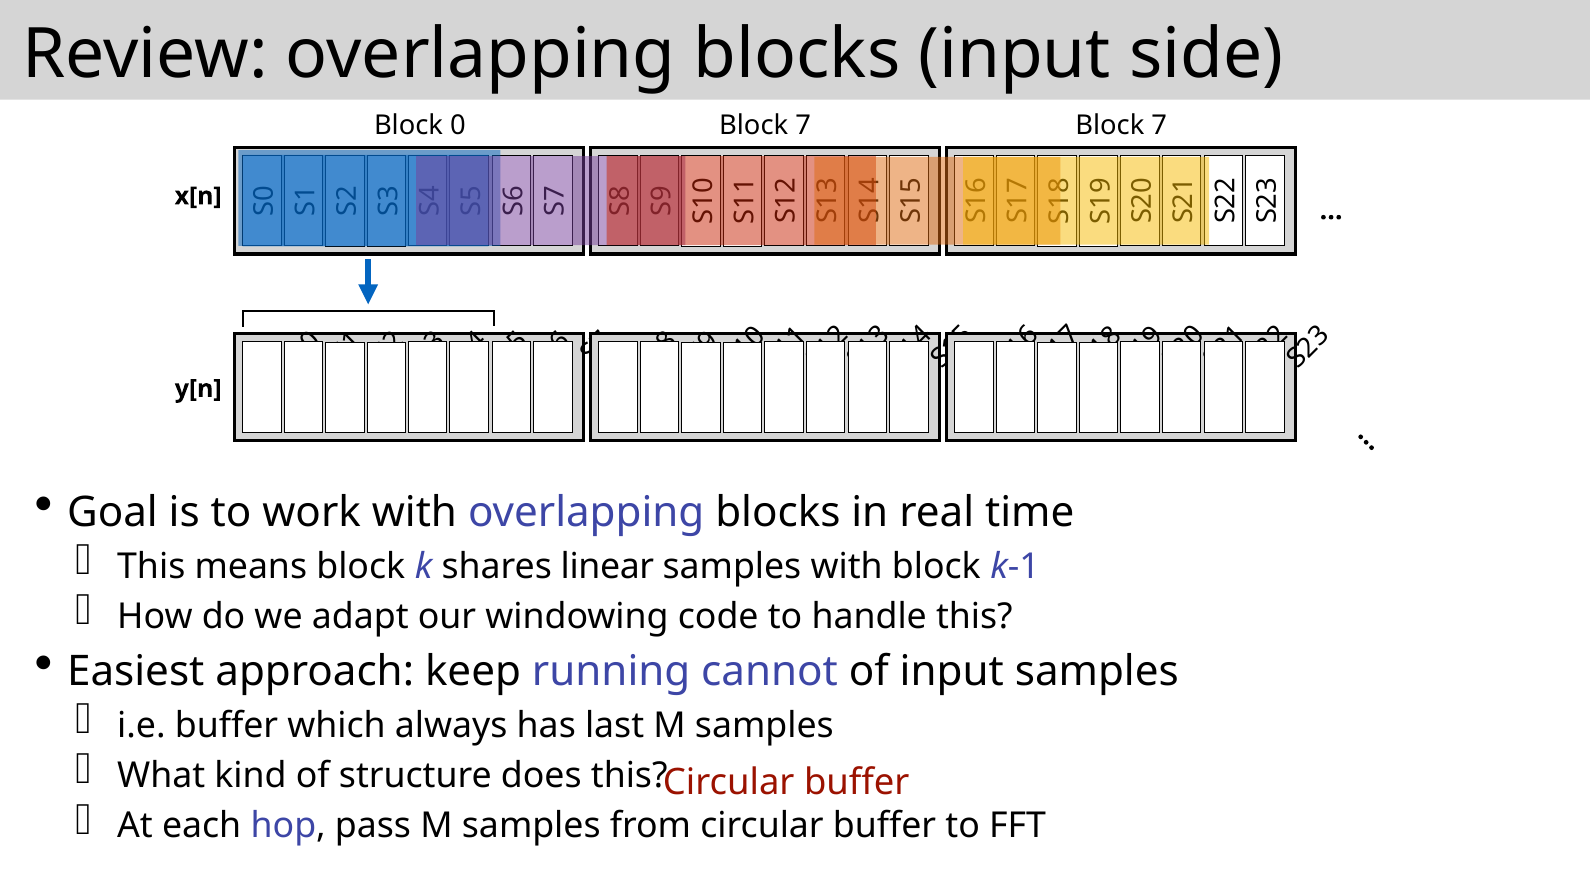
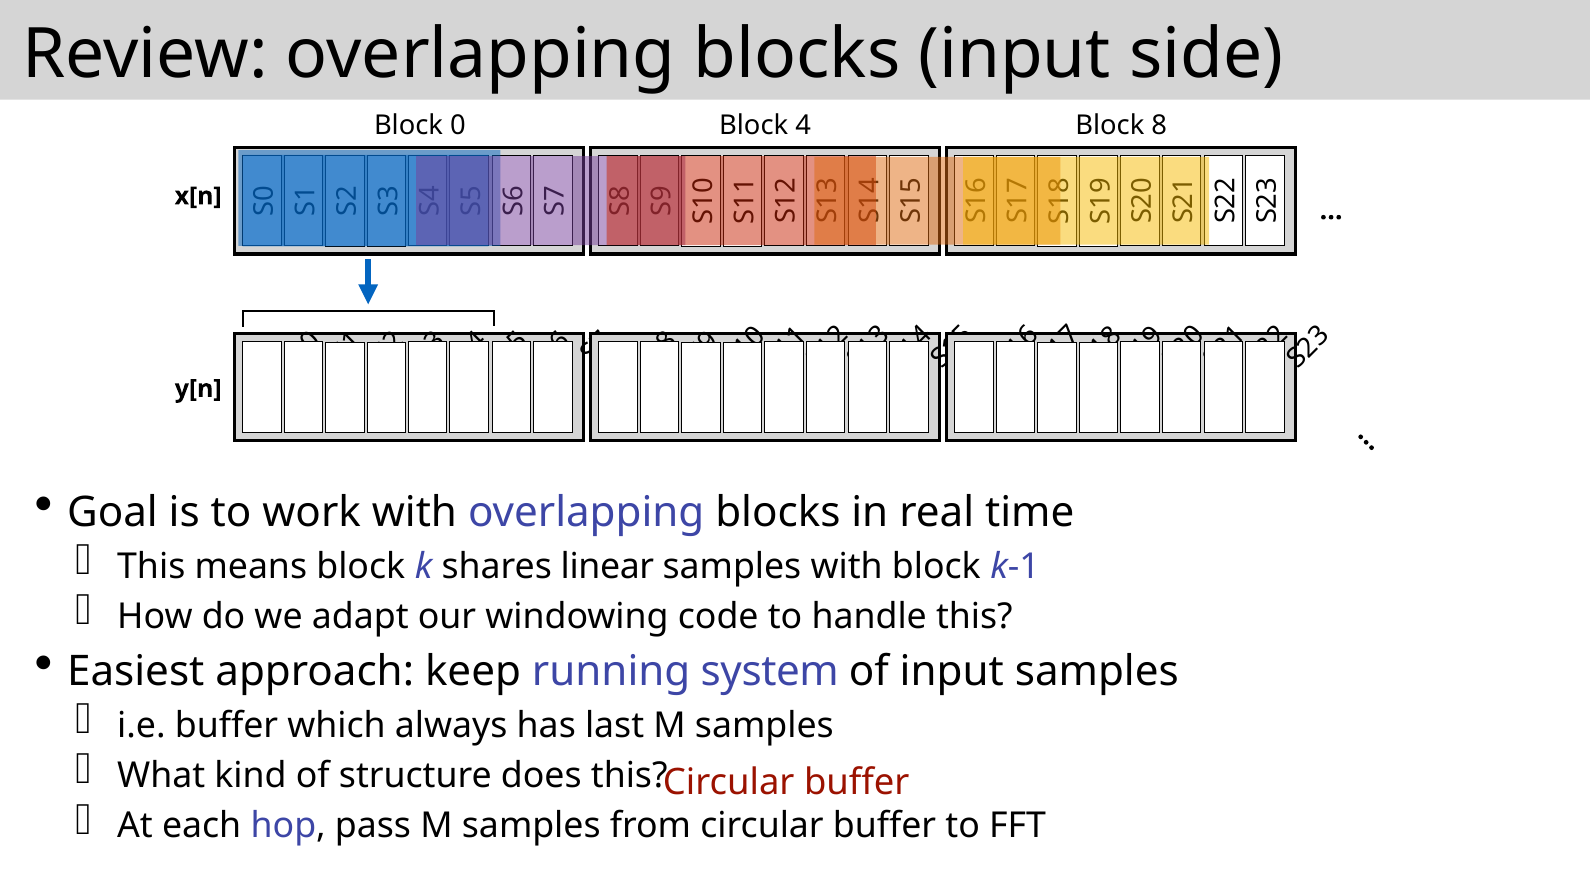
0 Block 7: 7 -> 4
7 at (1159, 126): 7 -> 8
cannot: cannot -> system
